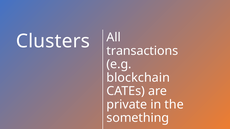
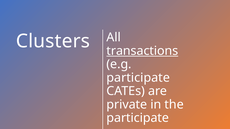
transactions underline: none -> present
blockchain at (138, 78): blockchain -> participate
something at (138, 118): something -> participate
